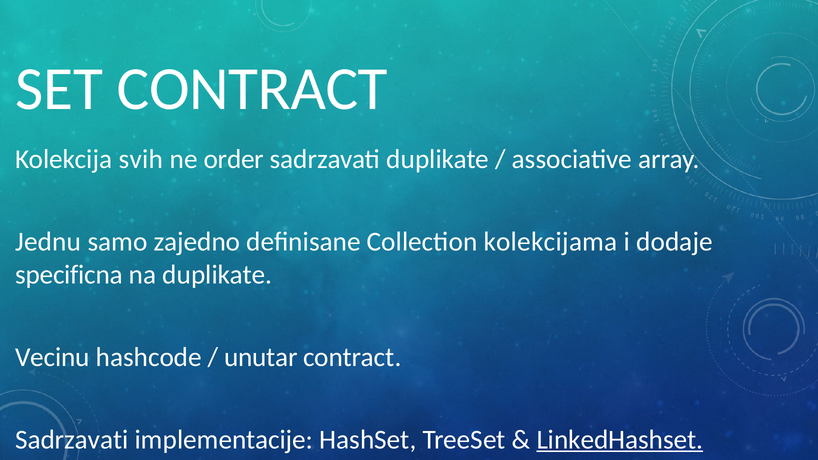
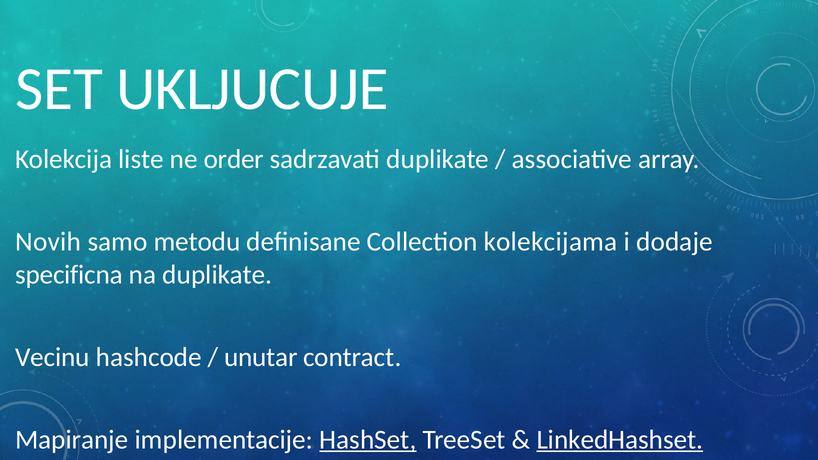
SET CONTRACT: CONTRACT -> UKLJUCUJE
svih: svih -> liste
Jednu: Jednu -> Novih
zajedno: zajedno -> metodu
Sadrzavati at (72, 440): Sadrzavati -> Mapiranje
HashSet underline: none -> present
